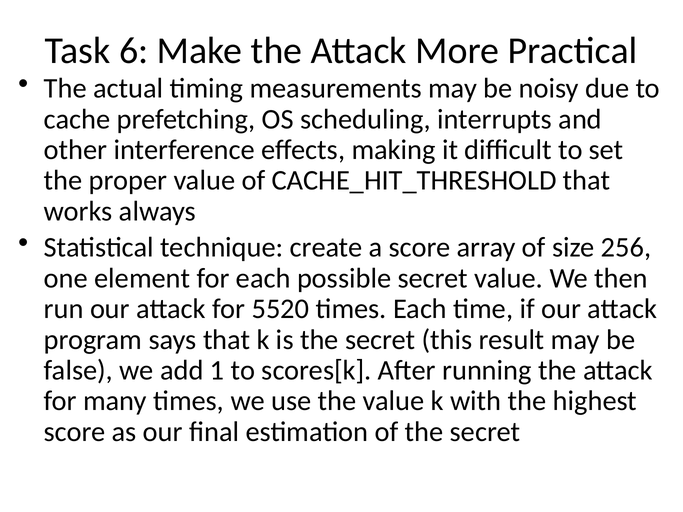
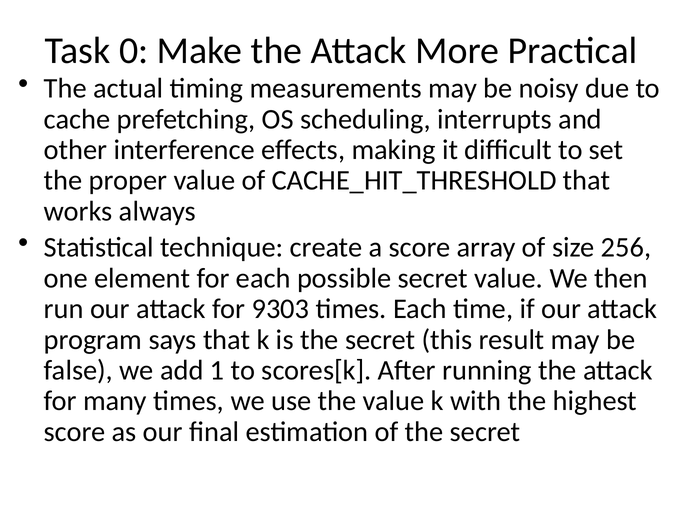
6: 6 -> 0
5520: 5520 -> 9303
